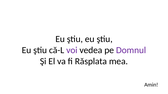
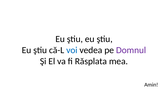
voi colour: purple -> blue
